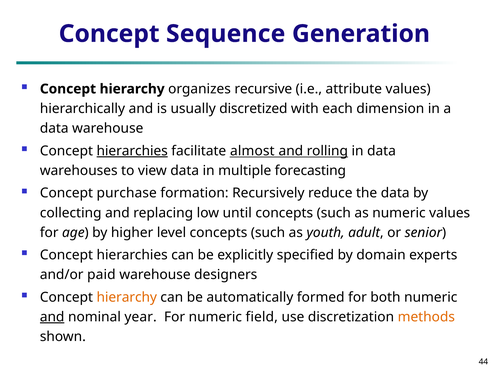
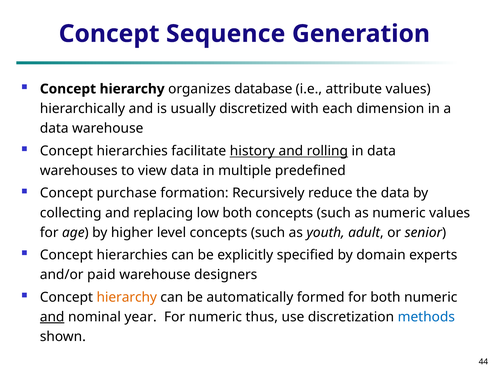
recursive: recursive -> database
hierarchies at (132, 151) underline: present -> none
almost: almost -> history
forecasting: forecasting -> predefined
low until: until -> both
field: field -> thus
methods colour: orange -> blue
